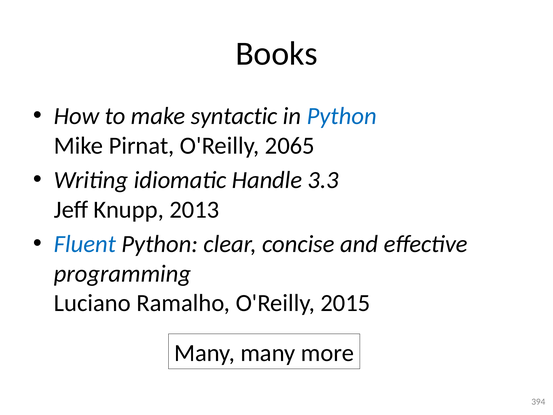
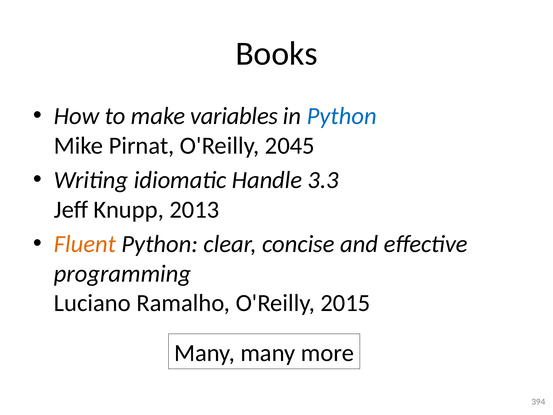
syntactic: syntactic -> variables
2065: 2065 -> 2045
Fluent colour: blue -> orange
